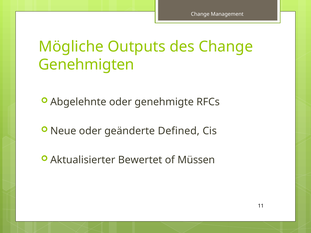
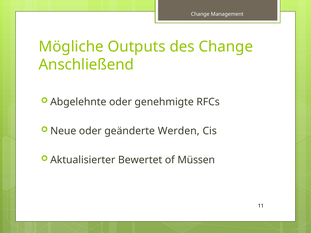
Genehmigten: Genehmigten -> Anschließend
Defined: Defined -> Werden
